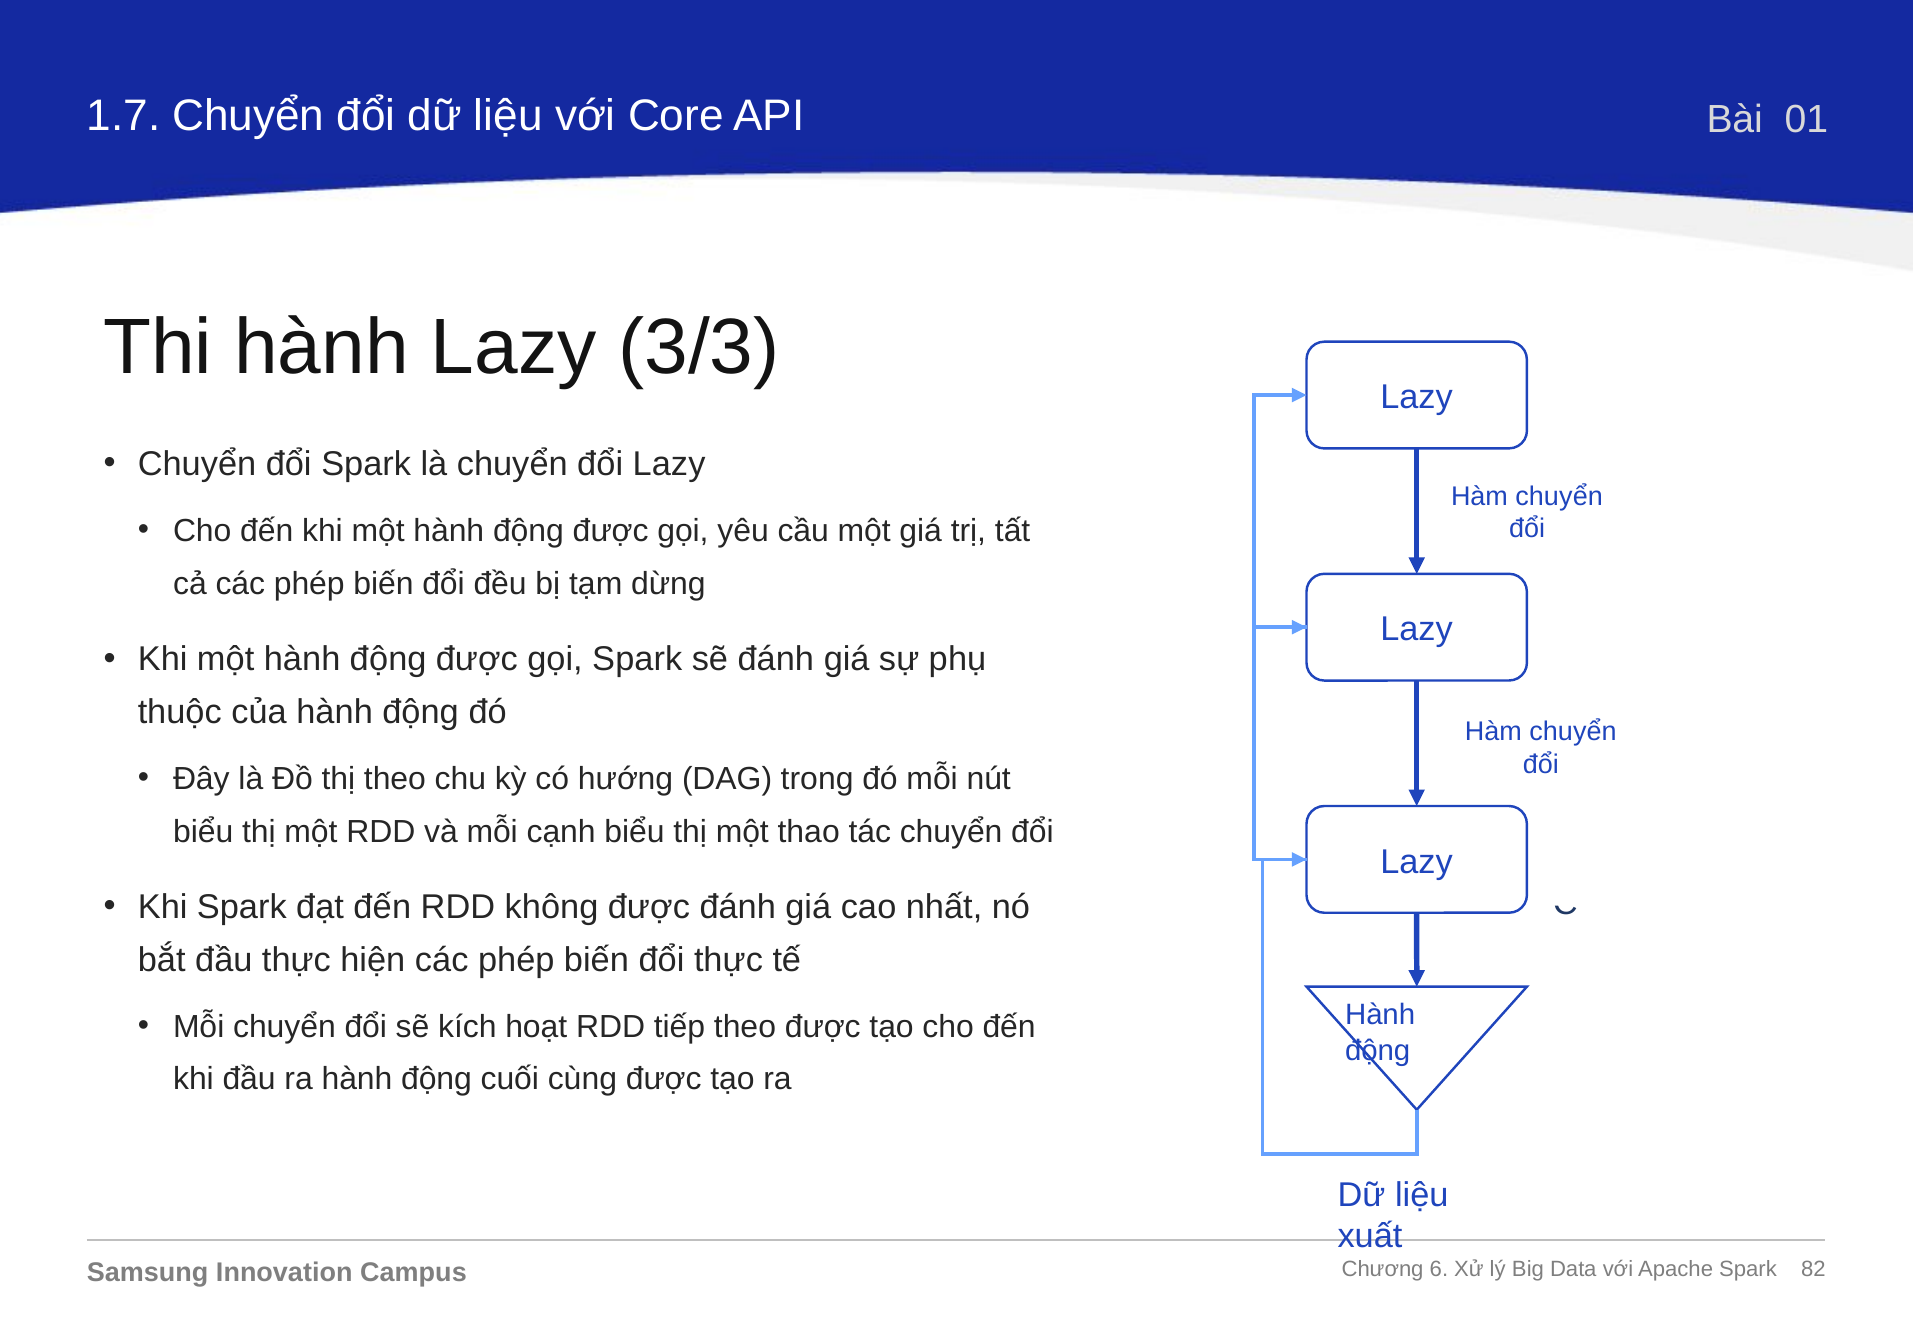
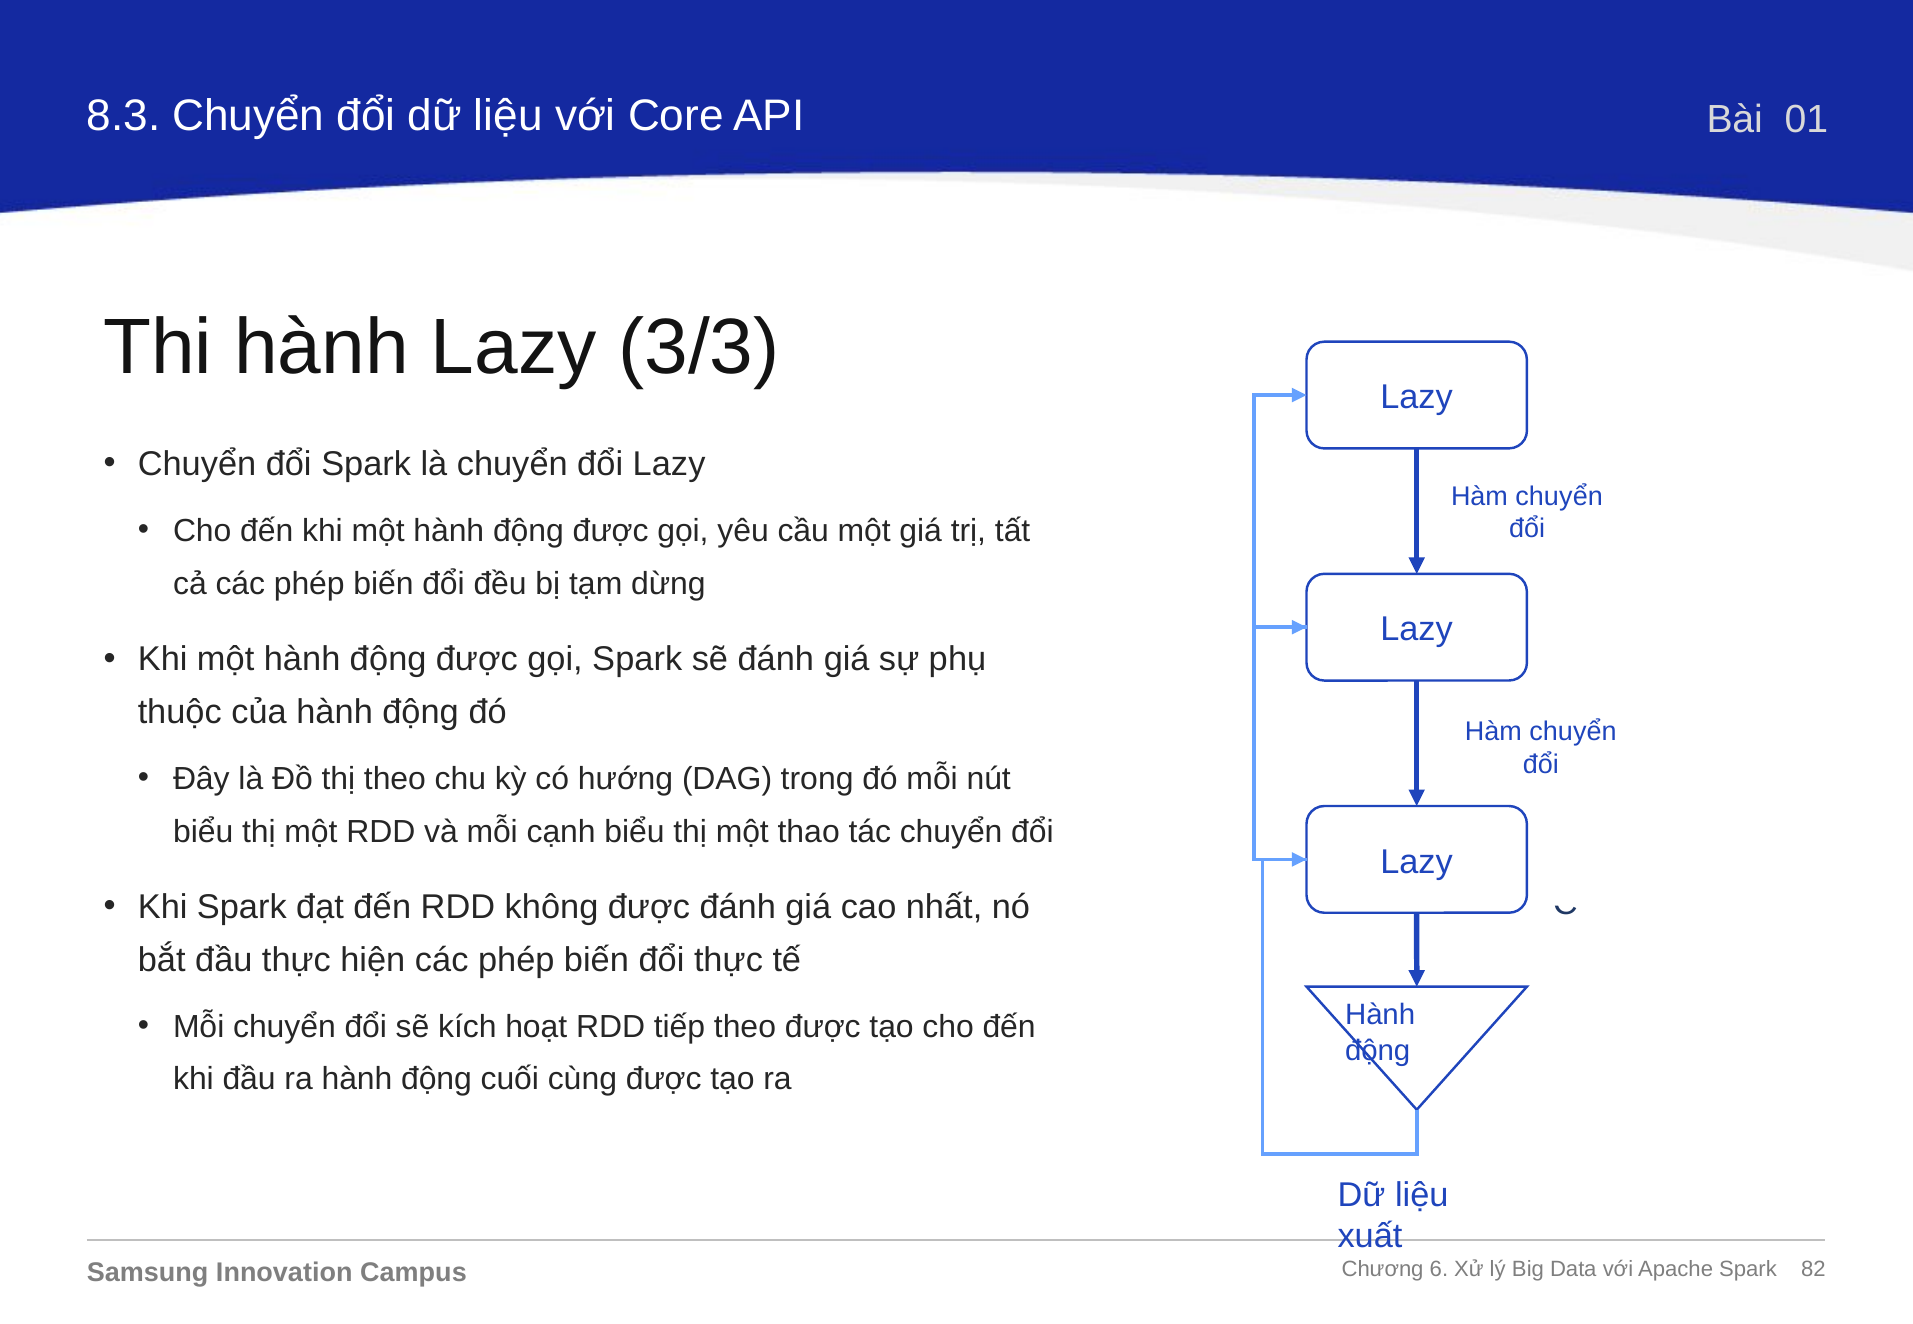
1.7: 1.7 -> 8.3
